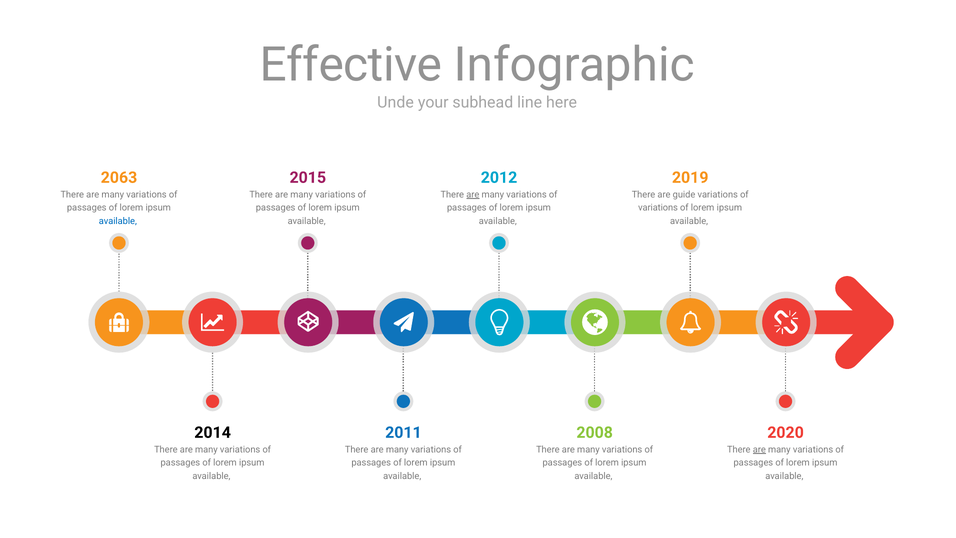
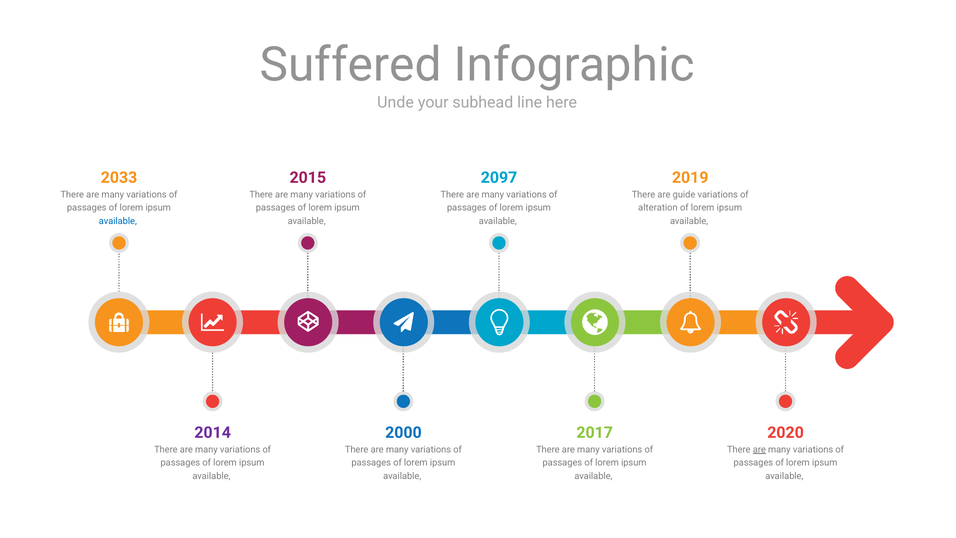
Effective: Effective -> Suffered
2063: 2063 -> 2033
2012: 2012 -> 2097
are at (473, 194) underline: present -> none
variations at (658, 208): variations -> alteration
2014 colour: black -> purple
2011: 2011 -> 2000
2008: 2008 -> 2017
